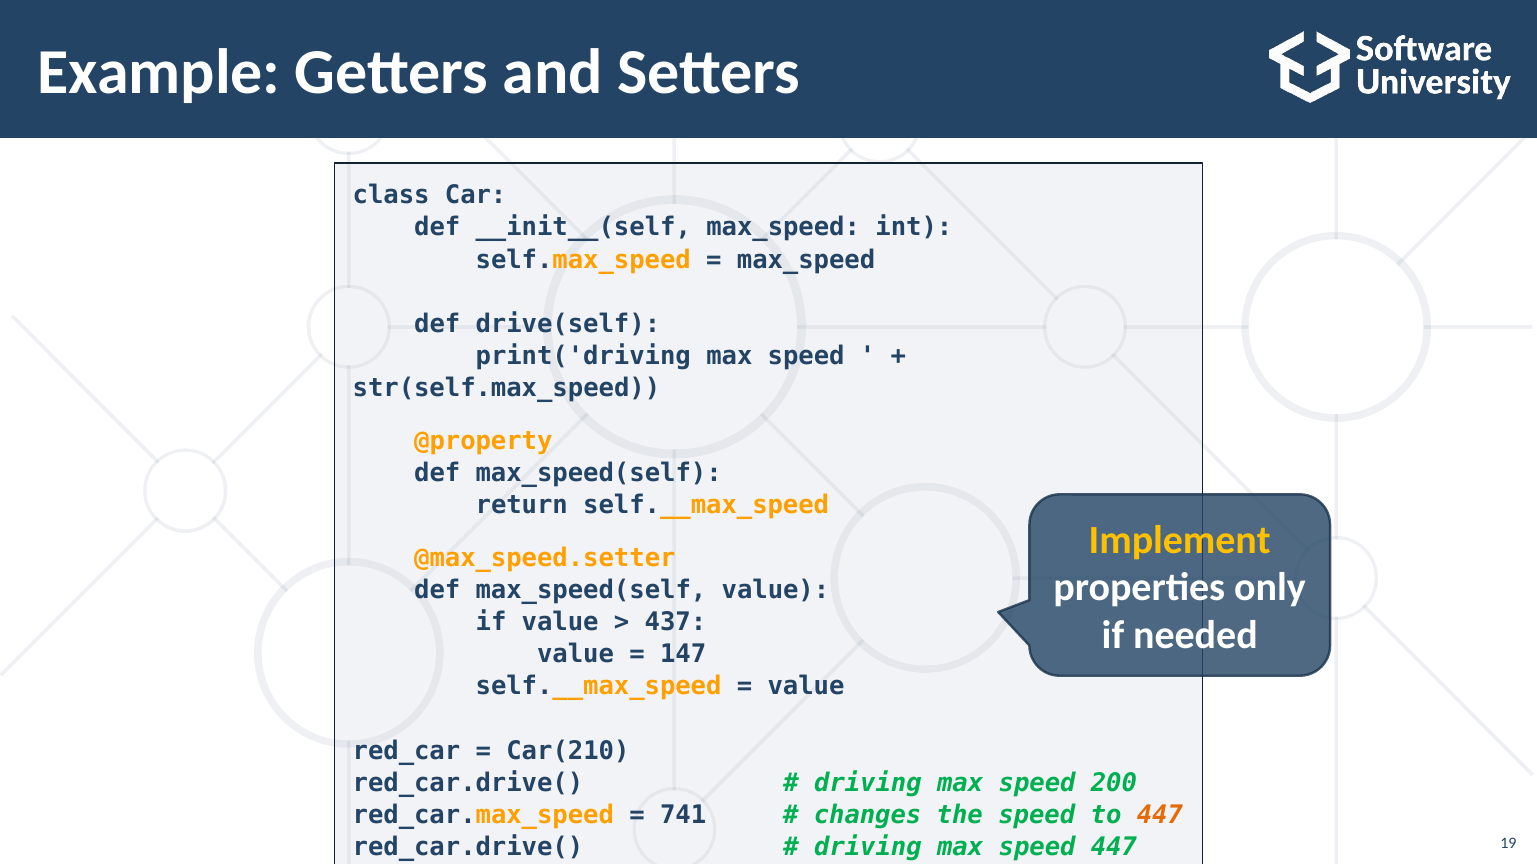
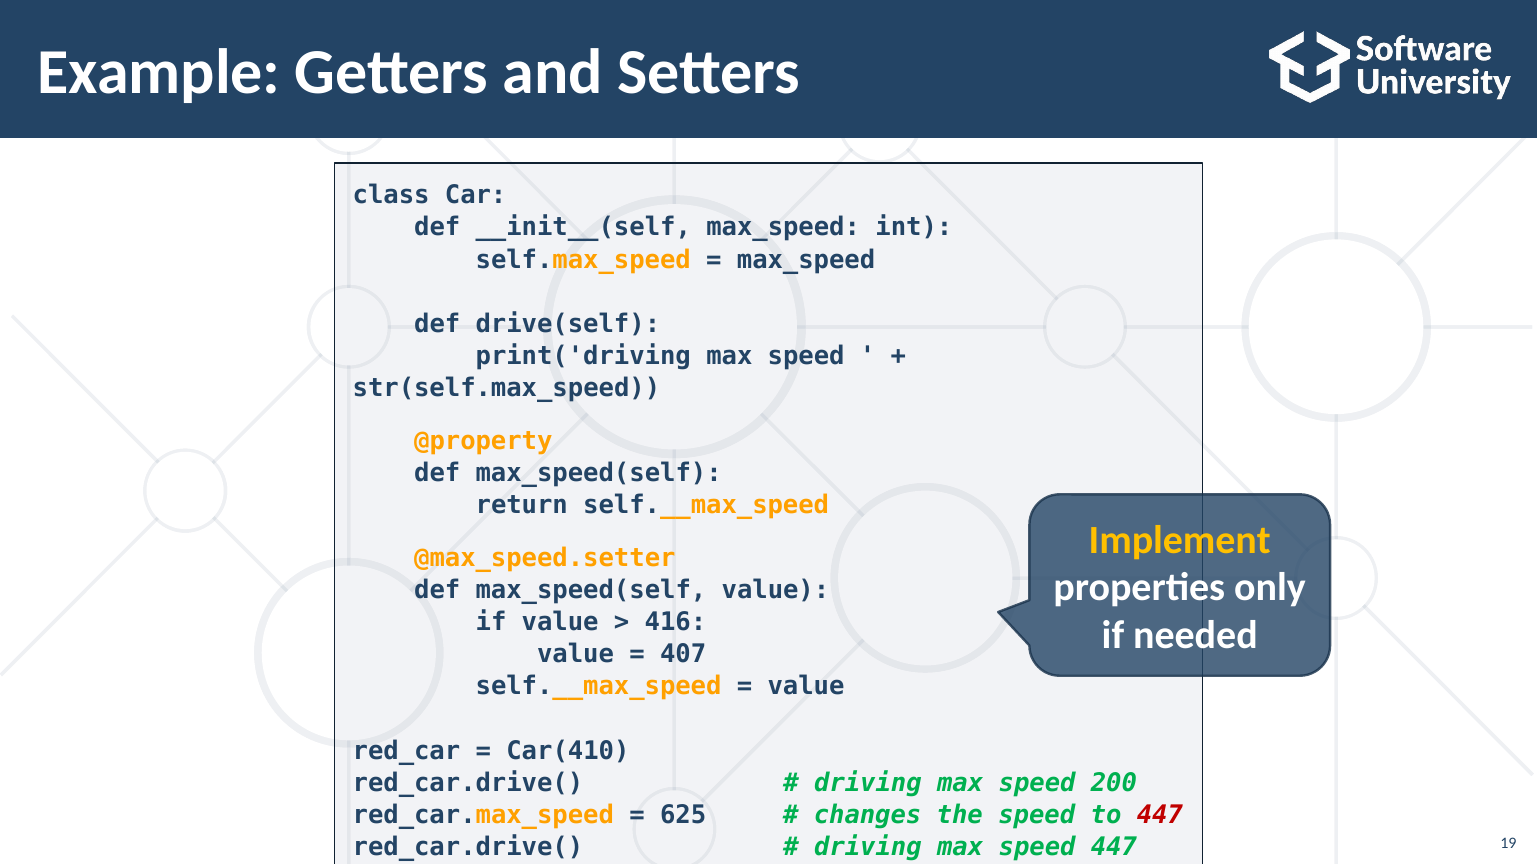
437: 437 -> 416
147: 147 -> 407
Car(210: Car(210 -> Car(410
741: 741 -> 625
447 at (1160, 816) colour: orange -> red
